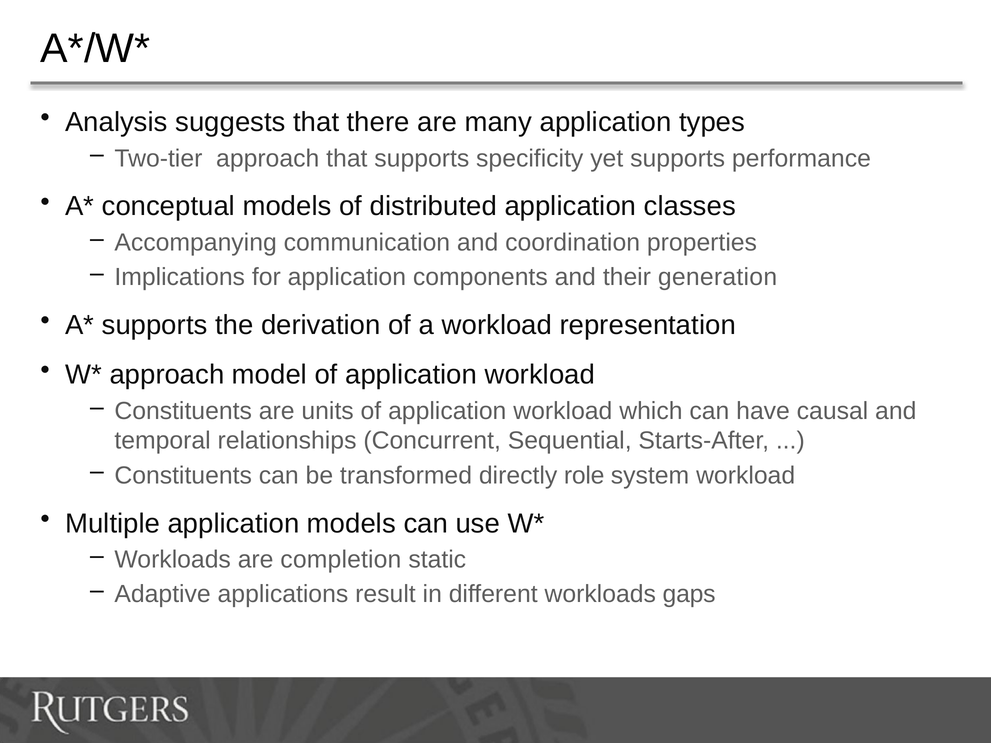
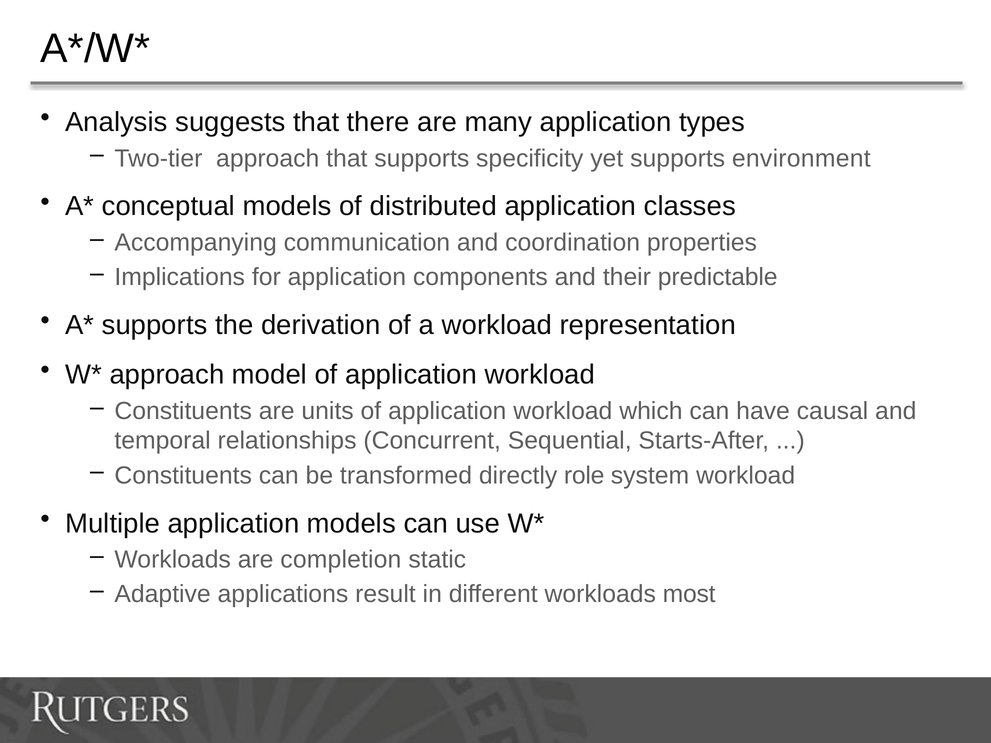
performance: performance -> environment
generation: generation -> predictable
gaps: gaps -> most
